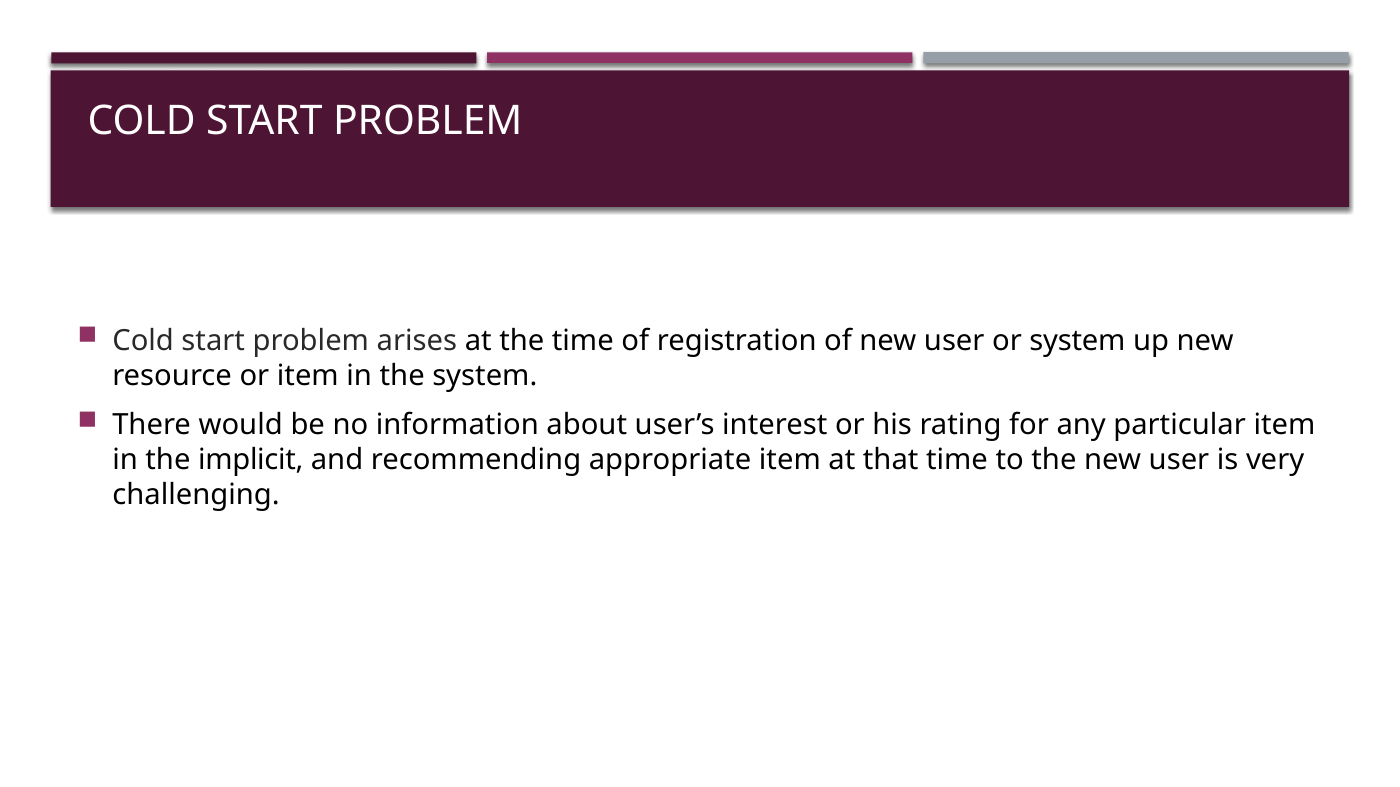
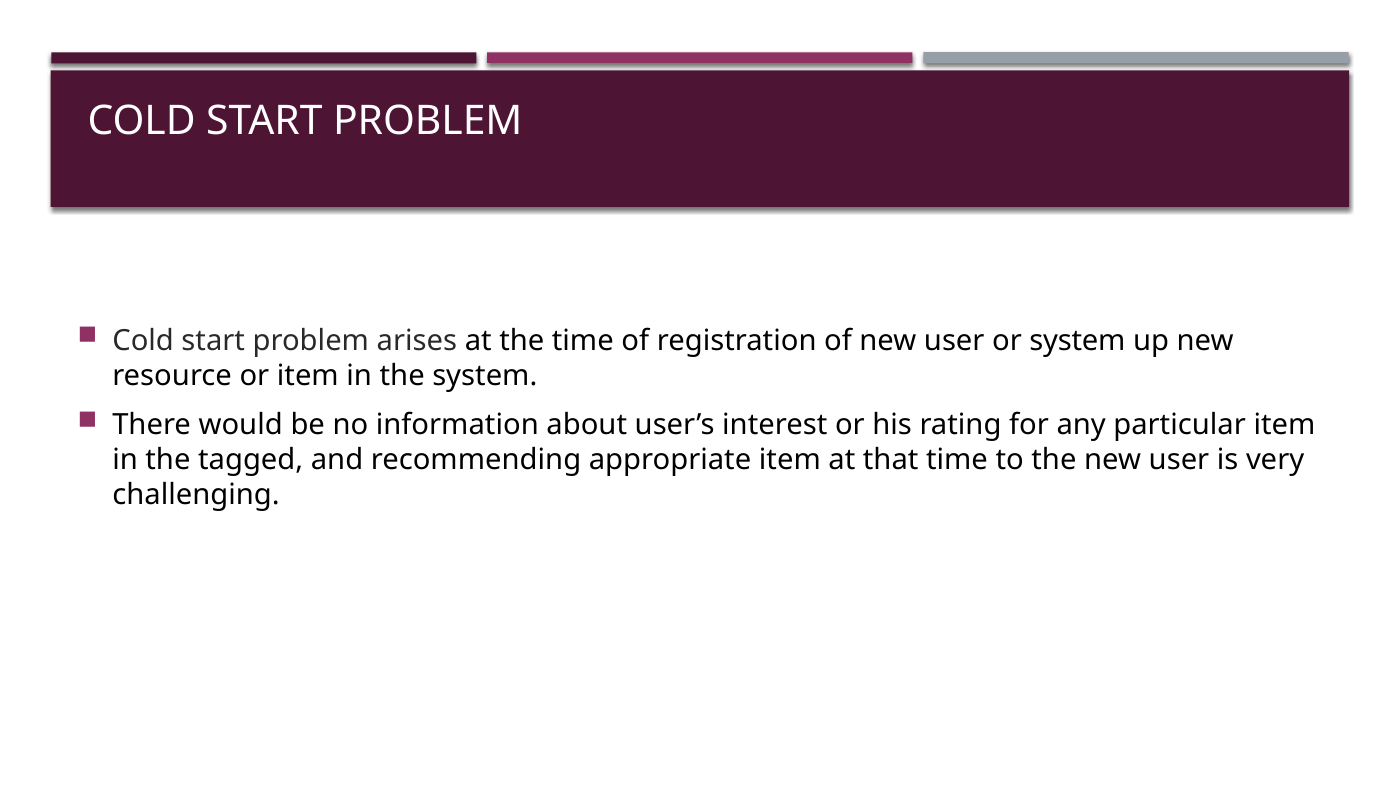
implicit: implicit -> tagged
